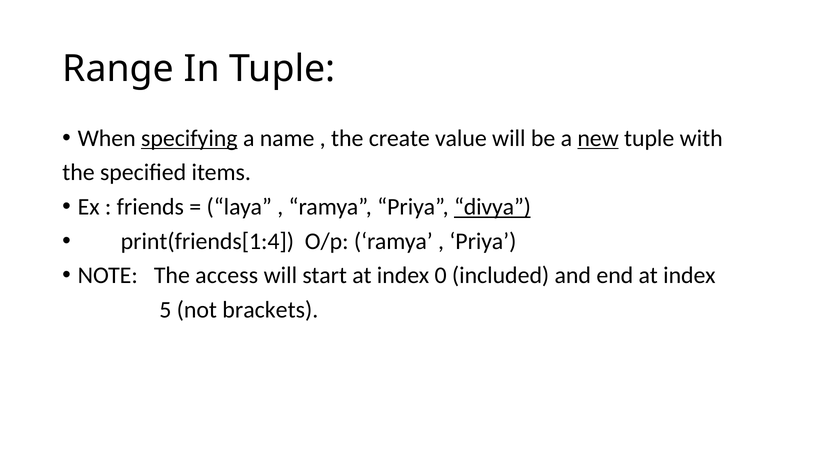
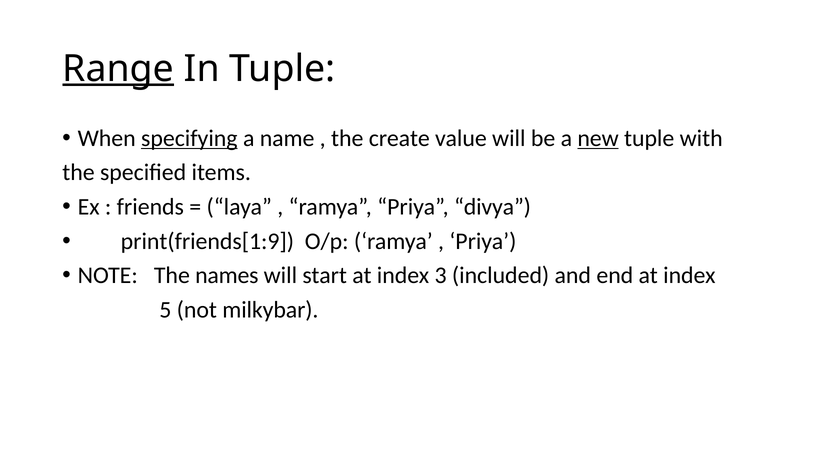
Range underline: none -> present
divya underline: present -> none
print(friends[1:4: print(friends[1:4 -> print(friends[1:9
access: access -> names
0: 0 -> 3
brackets: brackets -> milkybar
